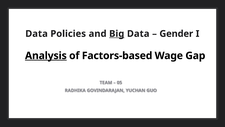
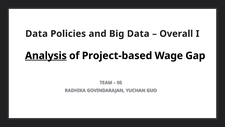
Big underline: present -> none
Gender: Gender -> Overall
Factors-based: Factors-based -> Project-based
